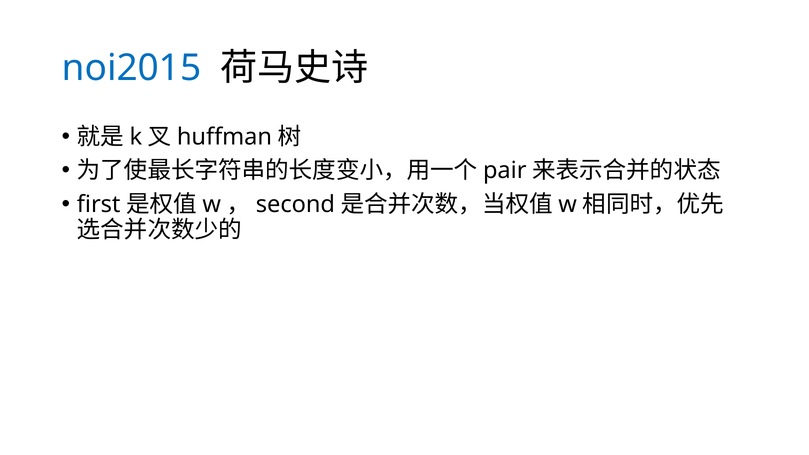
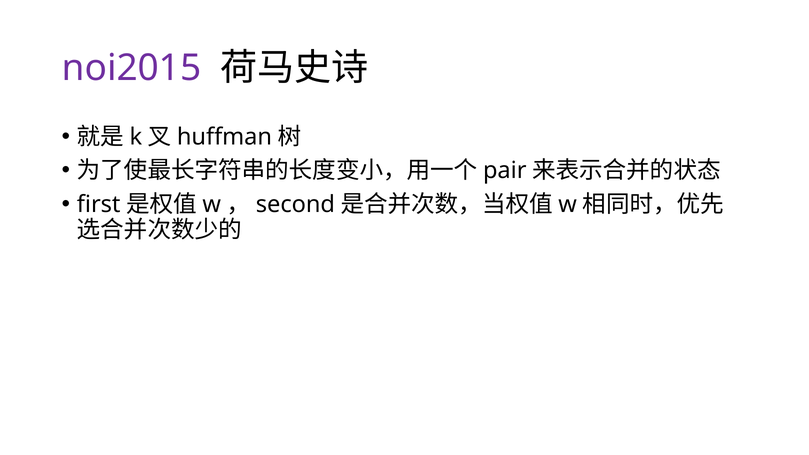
noi2015 colour: blue -> purple
